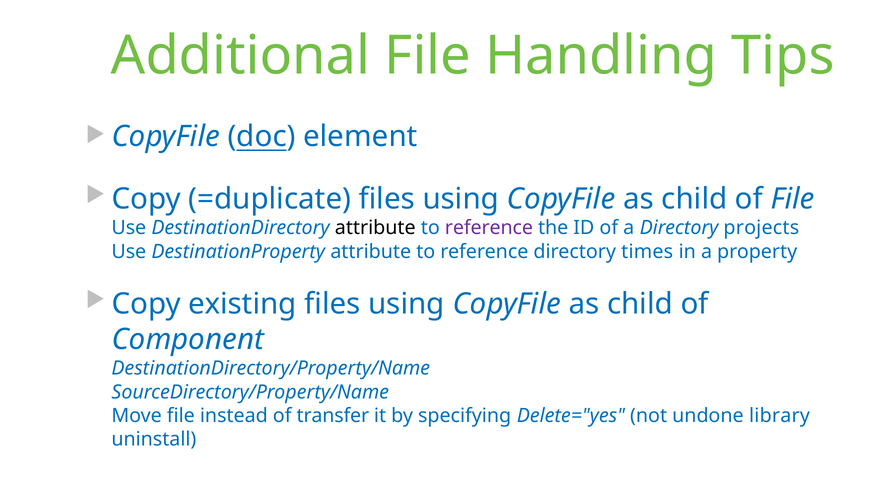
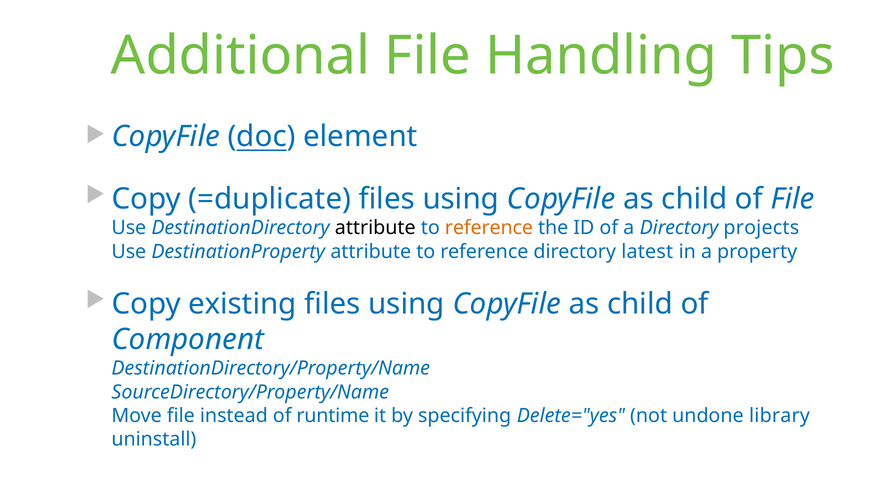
reference at (489, 228) colour: purple -> orange
times: times -> latest
transfer: transfer -> runtime
